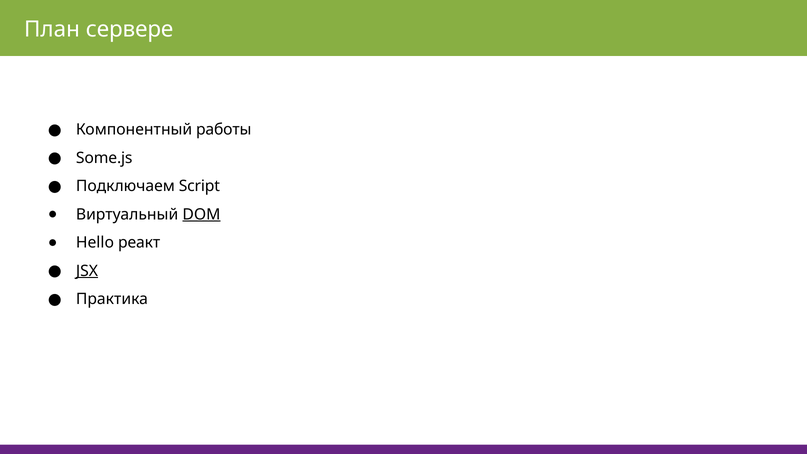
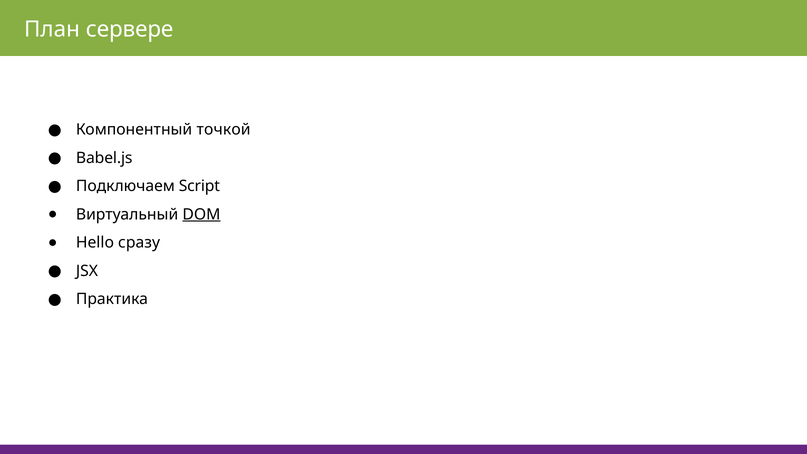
работы: работы -> точкой
Some.js: Some.js -> Babel.js
реакт: реакт -> сразу
JSX underline: present -> none
